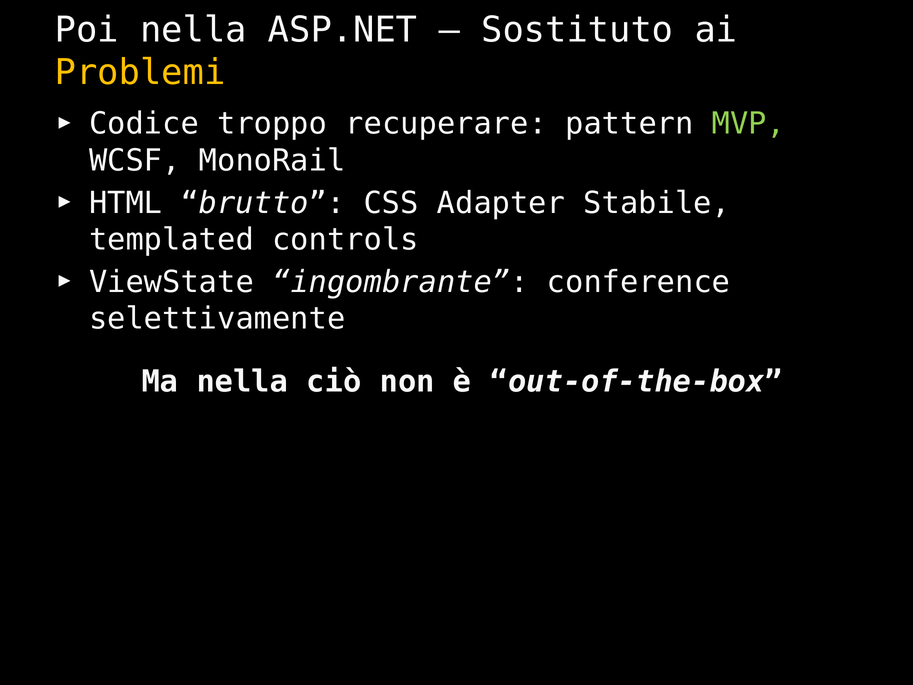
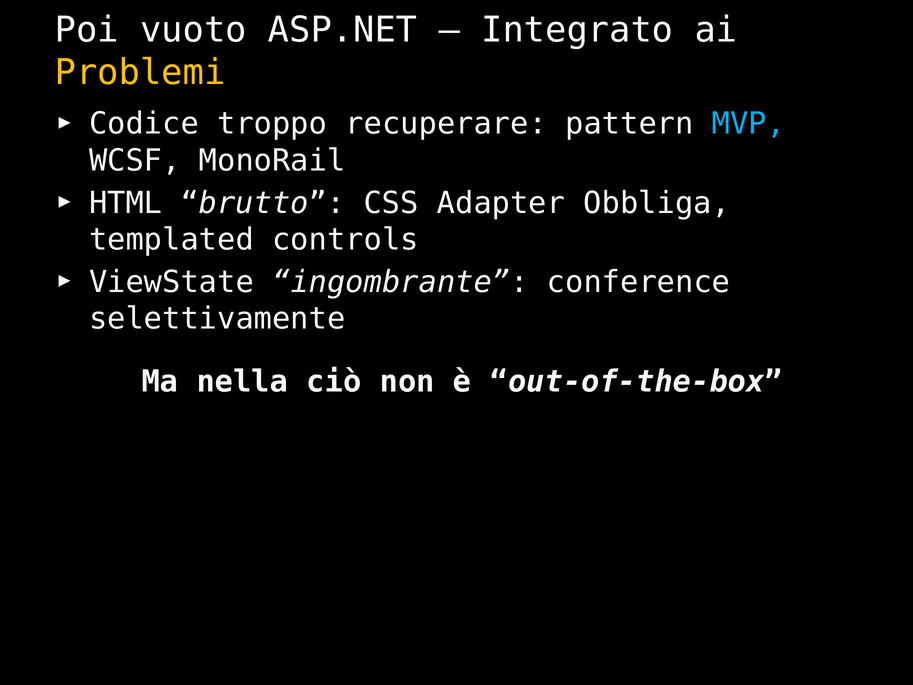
Poi nella: nella -> vuoto
Sostituto: Sostituto -> Integrato
MVP colour: light green -> light blue
Stabile: Stabile -> Obbliga
